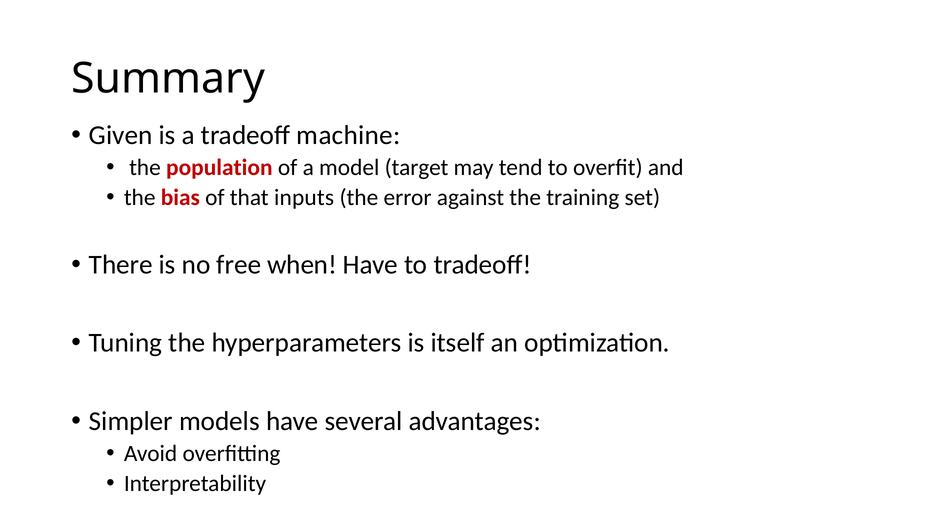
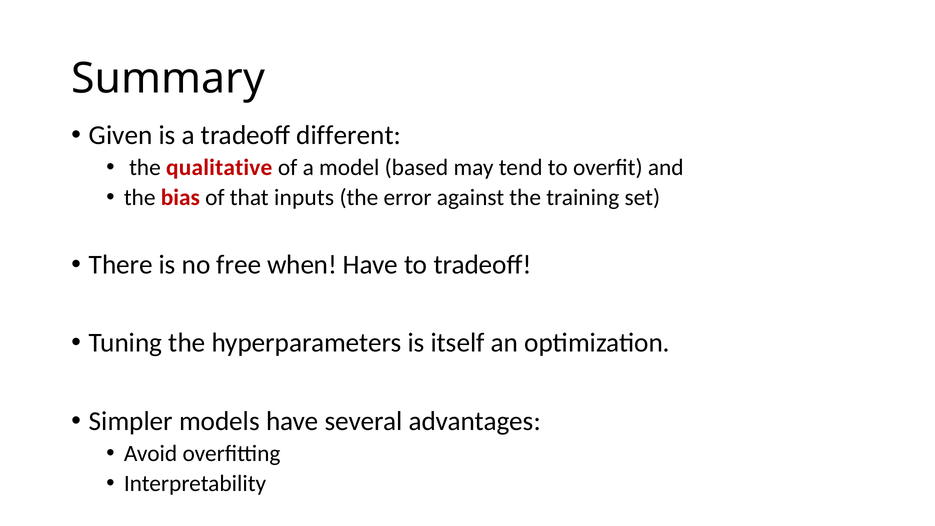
machine: machine -> different
population: population -> qualitative
target: target -> based
